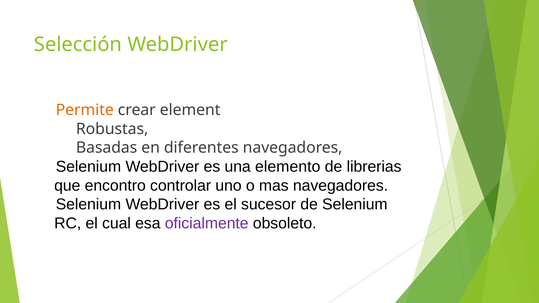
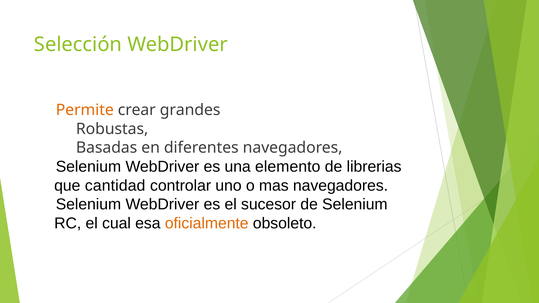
element: element -> grandes
encontro: encontro -> cantidad
oficialmente colour: purple -> orange
